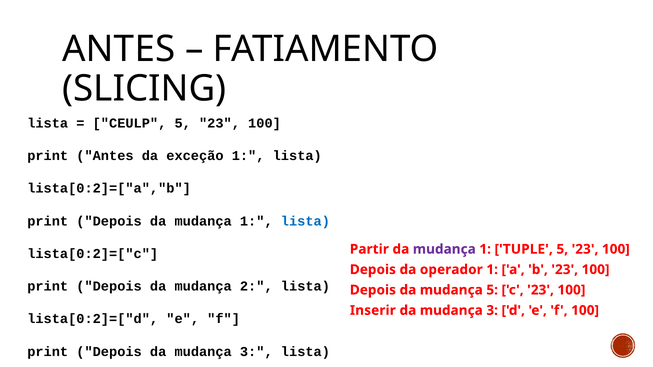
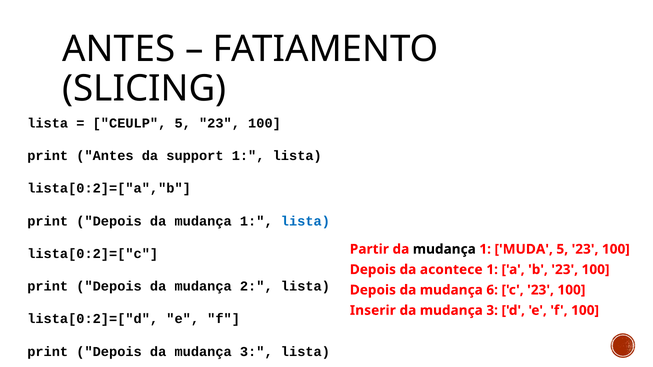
exceção: exceção -> support
mudança at (444, 249) colour: purple -> black
TUPLE: TUPLE -> MUDA
operador: operador -> acontece
mudança 5: 5 -> 6
